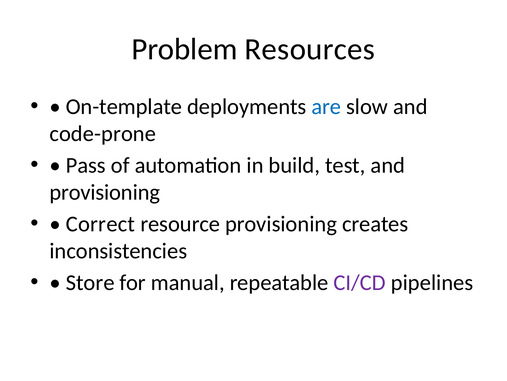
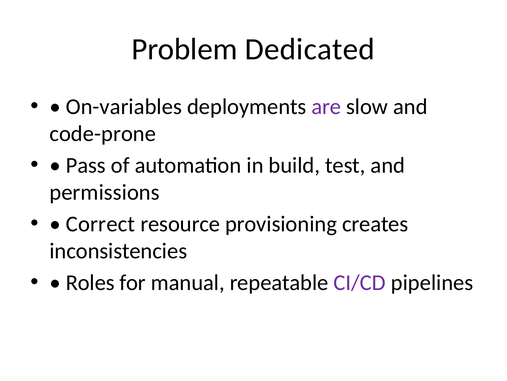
Resources: Resources -> Dedicated
On-template: On-template -> On-variables
are colour: blue -> purple
provisioning at (105, 192): provisioning -> permissions
Store: Store -> Roles
